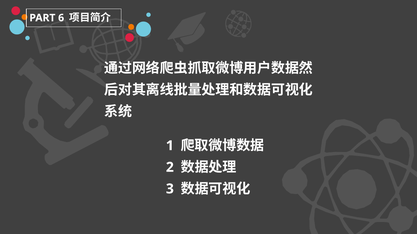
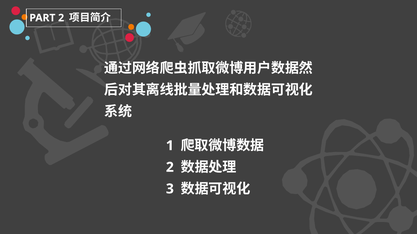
PART 6: 6 -> 2
